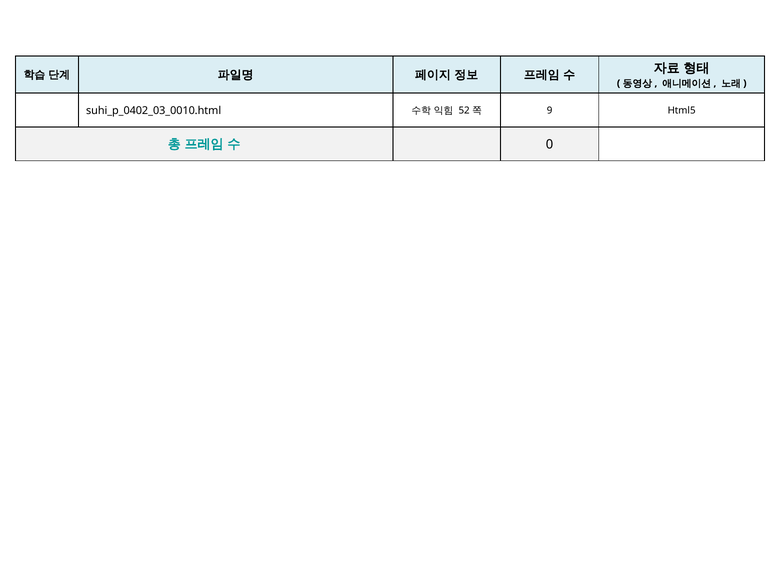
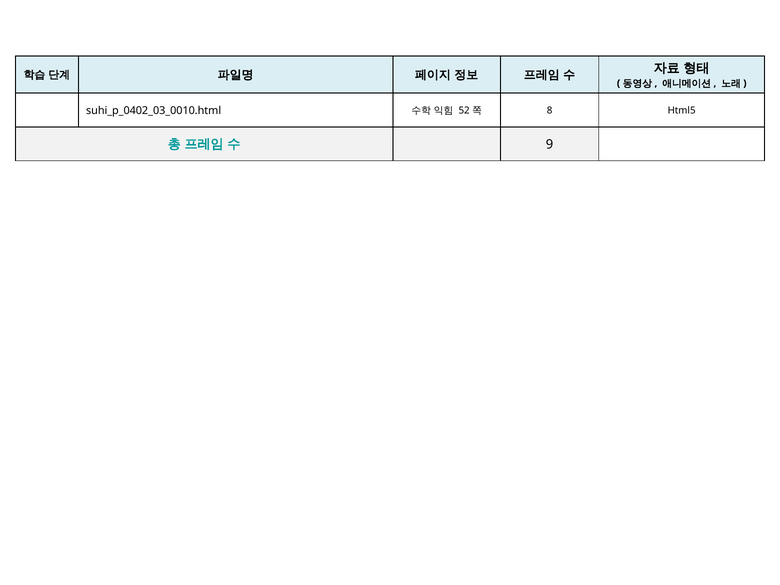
9: 9 -> 8
0: 0 -> 9
